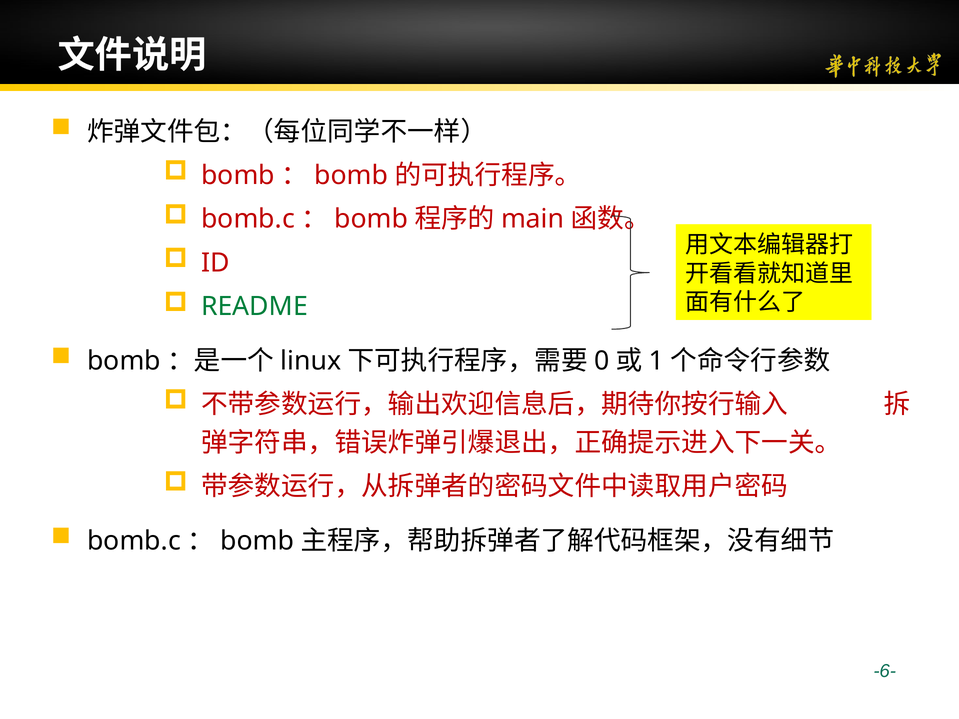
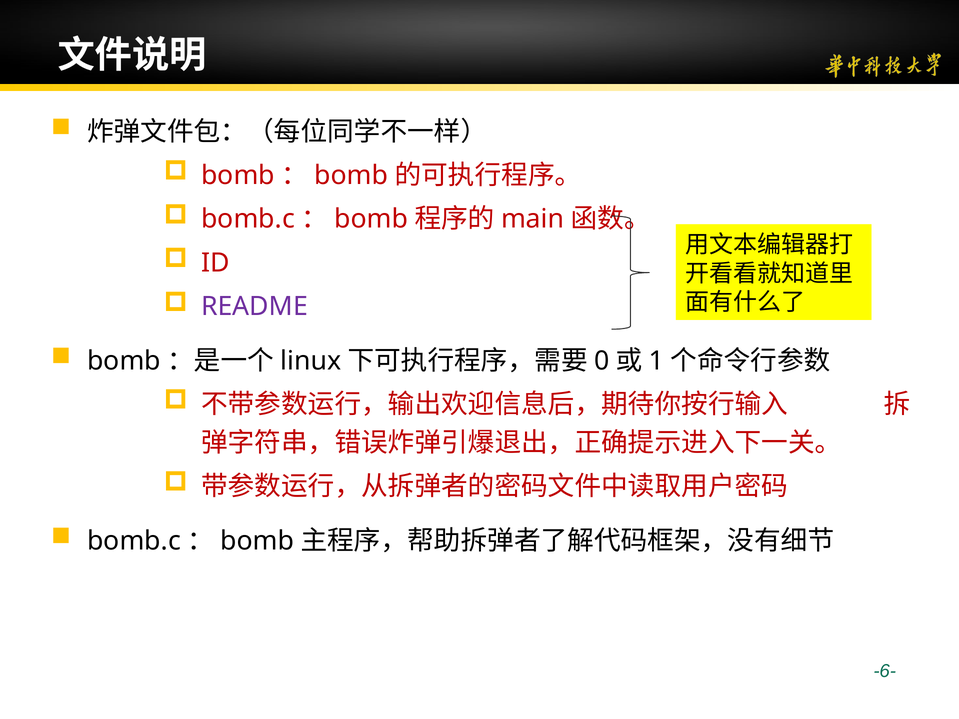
README colour: green -> purple
